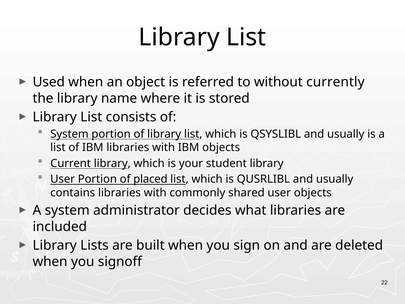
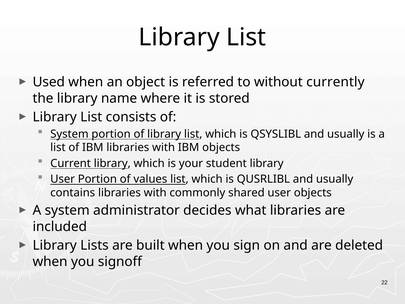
placed: placed -> values
